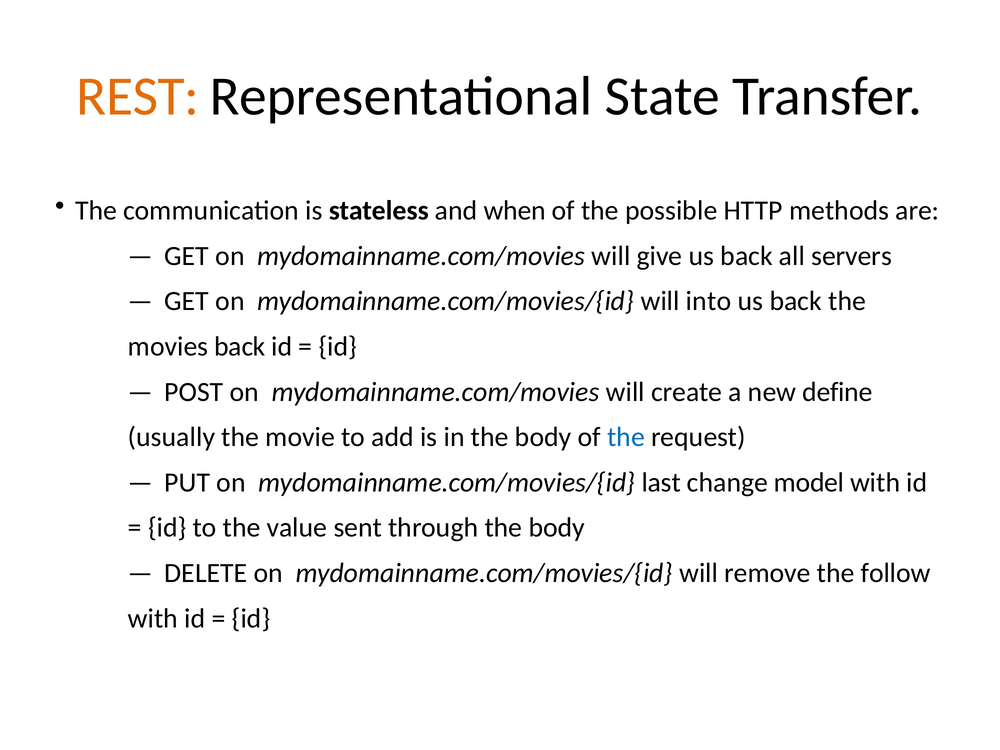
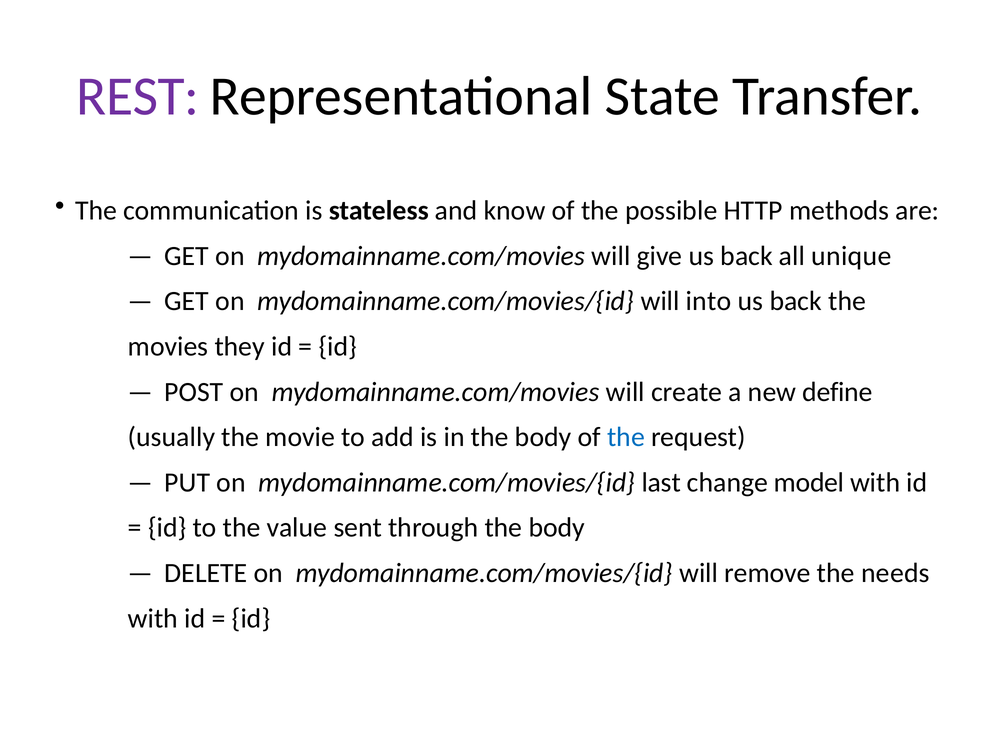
REST colour: orange -> purple
when: when -> know
servers: servers -> unique
movies back: back -> they
follow: follow -> needs
